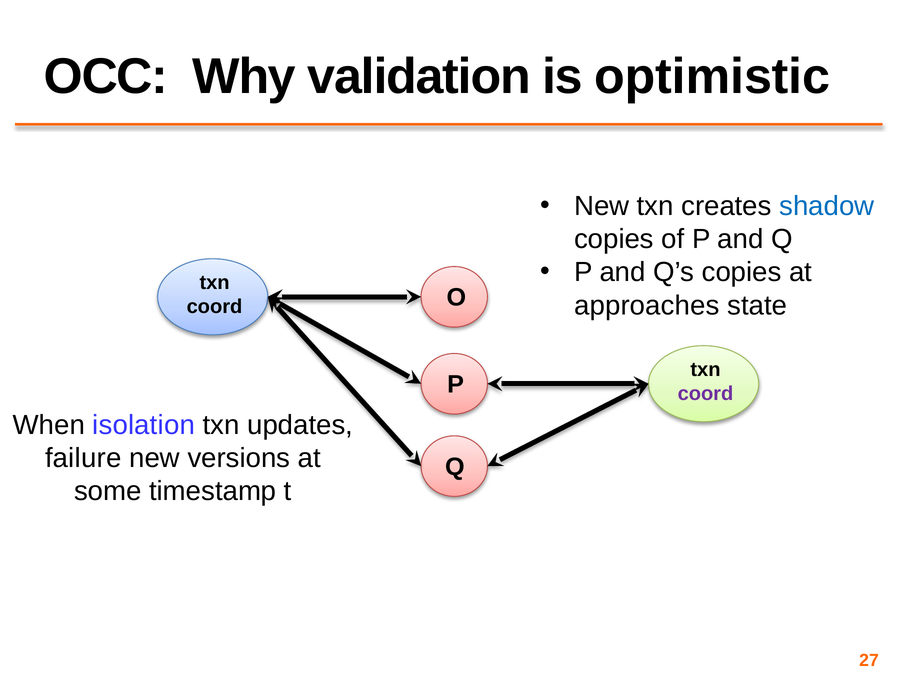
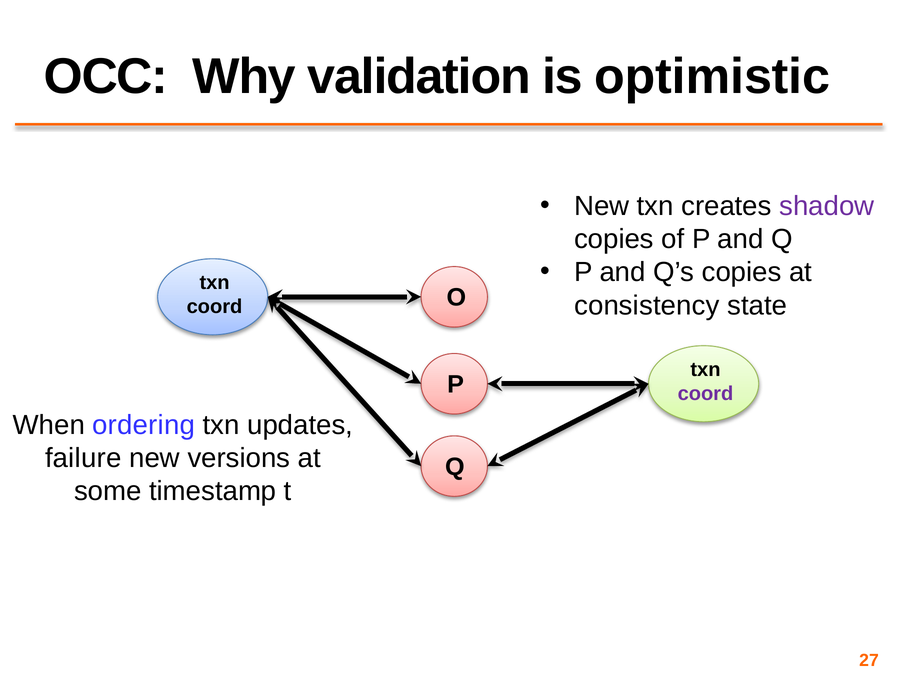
shadow colour: blue -> purple
approaches: approaches -> consistency
isolation: isolation -> ordering
